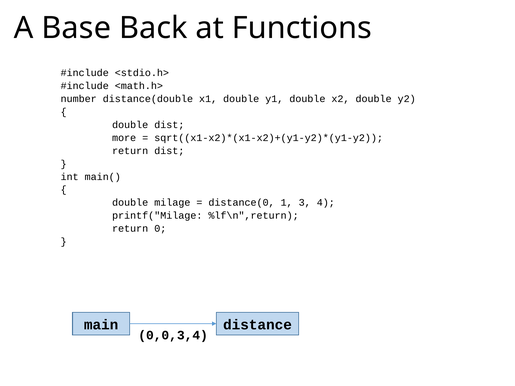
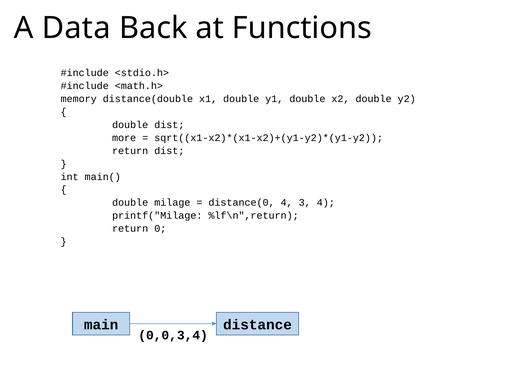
Base: Base -> Data
number: number -> memory
distance(0 1: 1 -> 4
